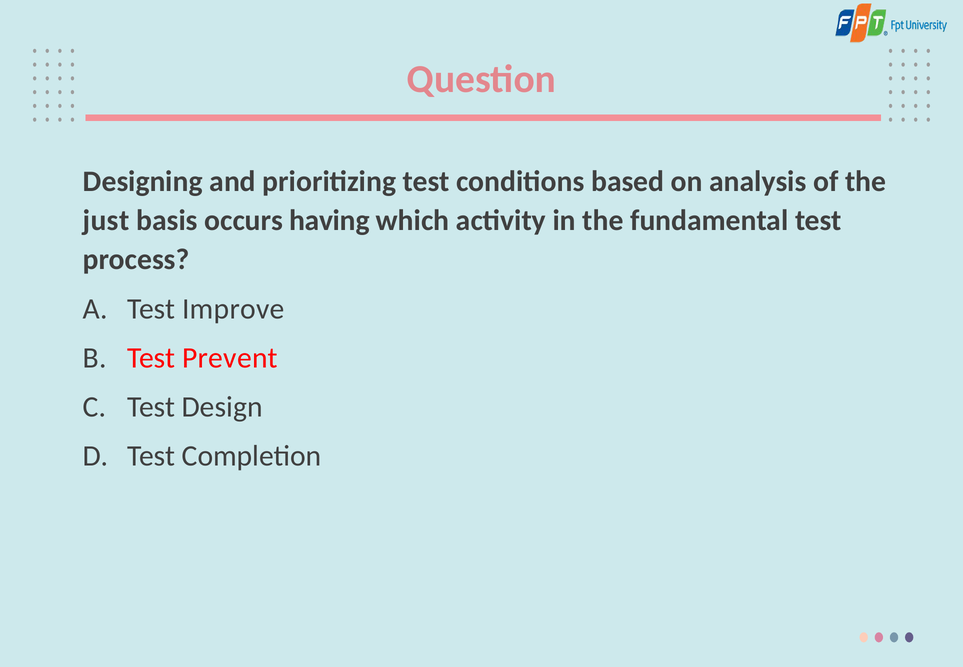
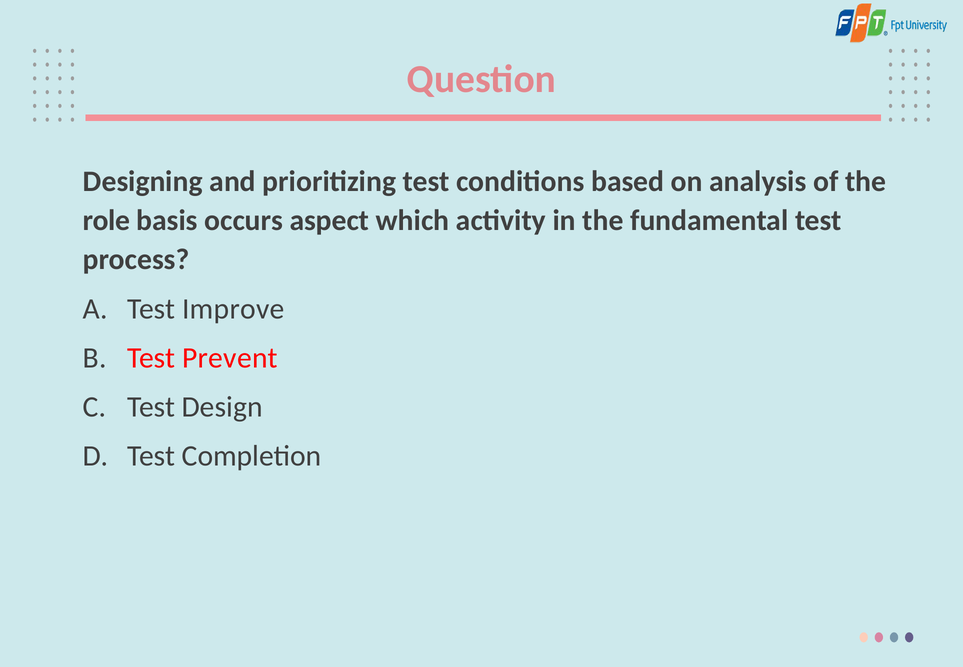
just: just -> role
having: having -> aspect
